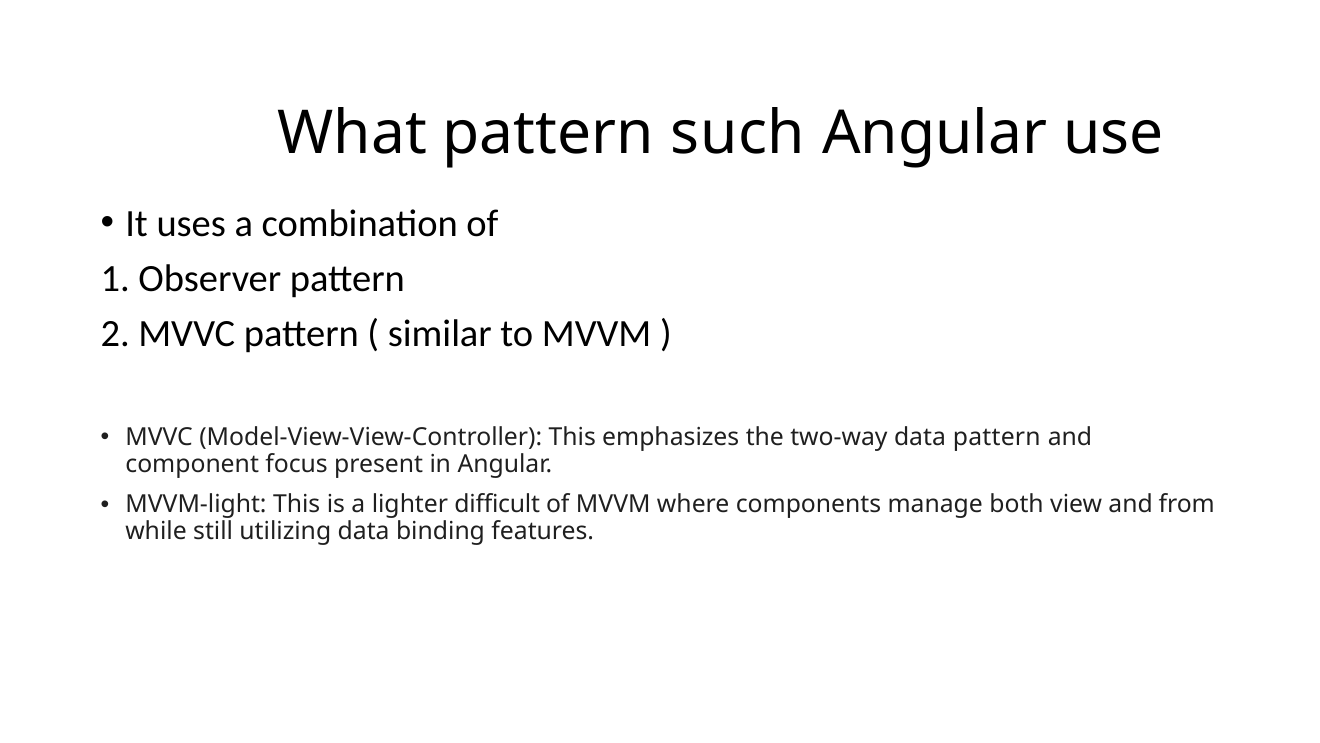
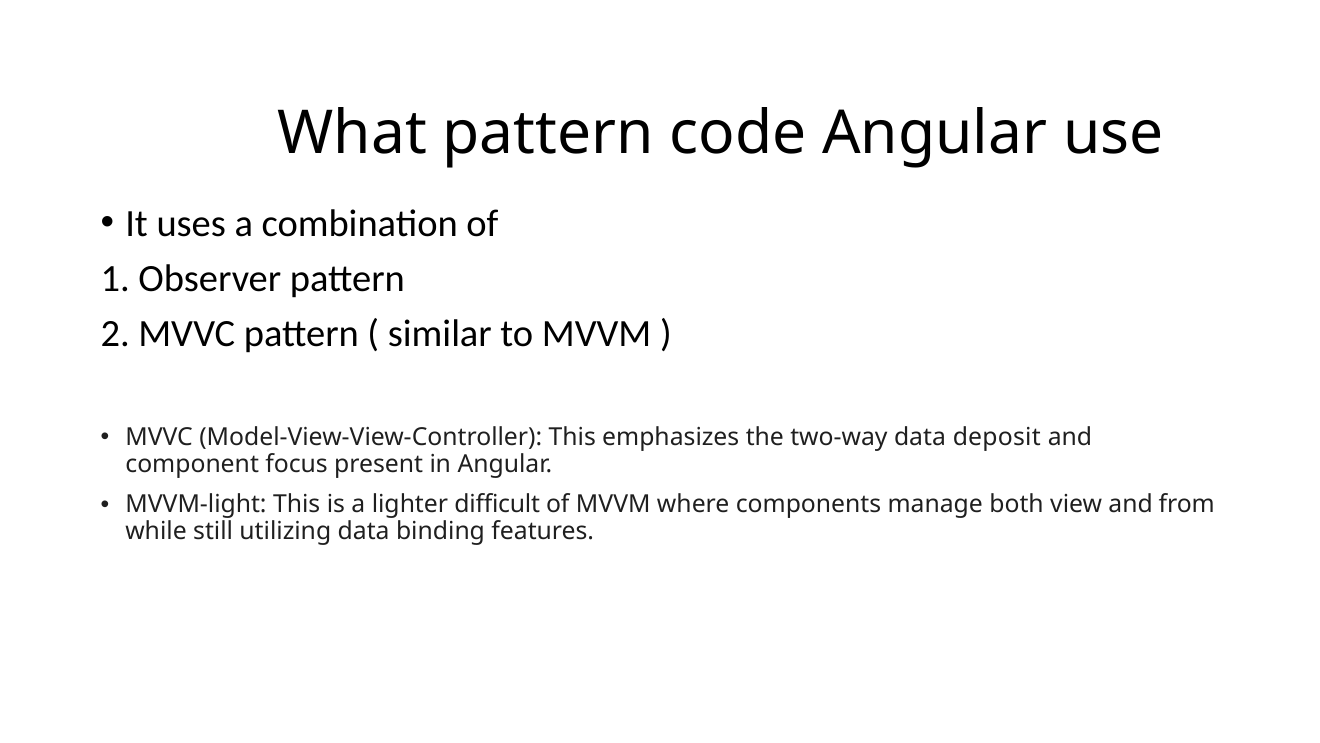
such: such -> code
data pattern: pattern -> deposit
